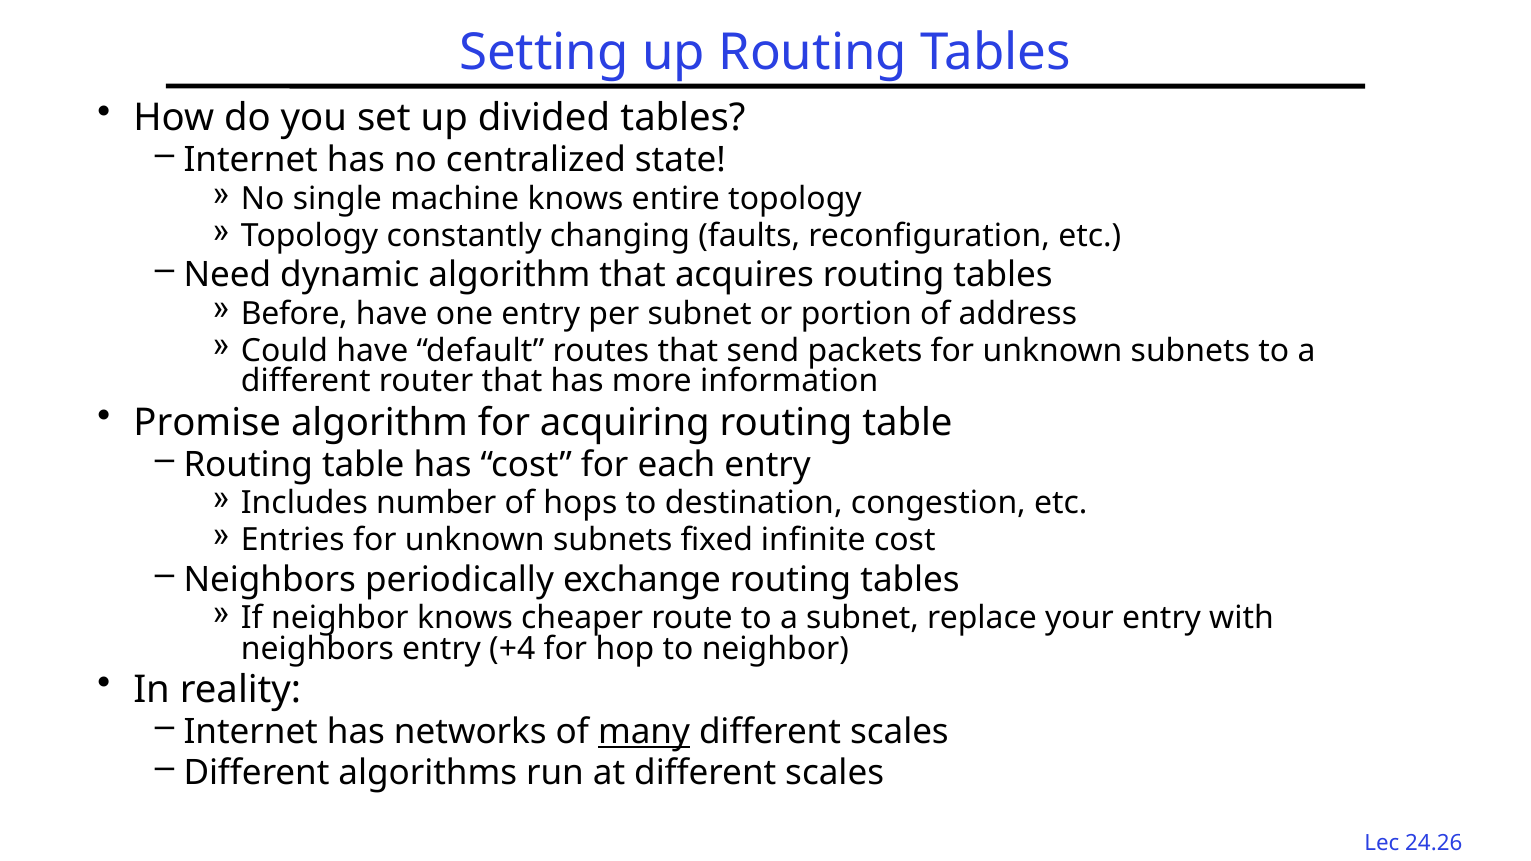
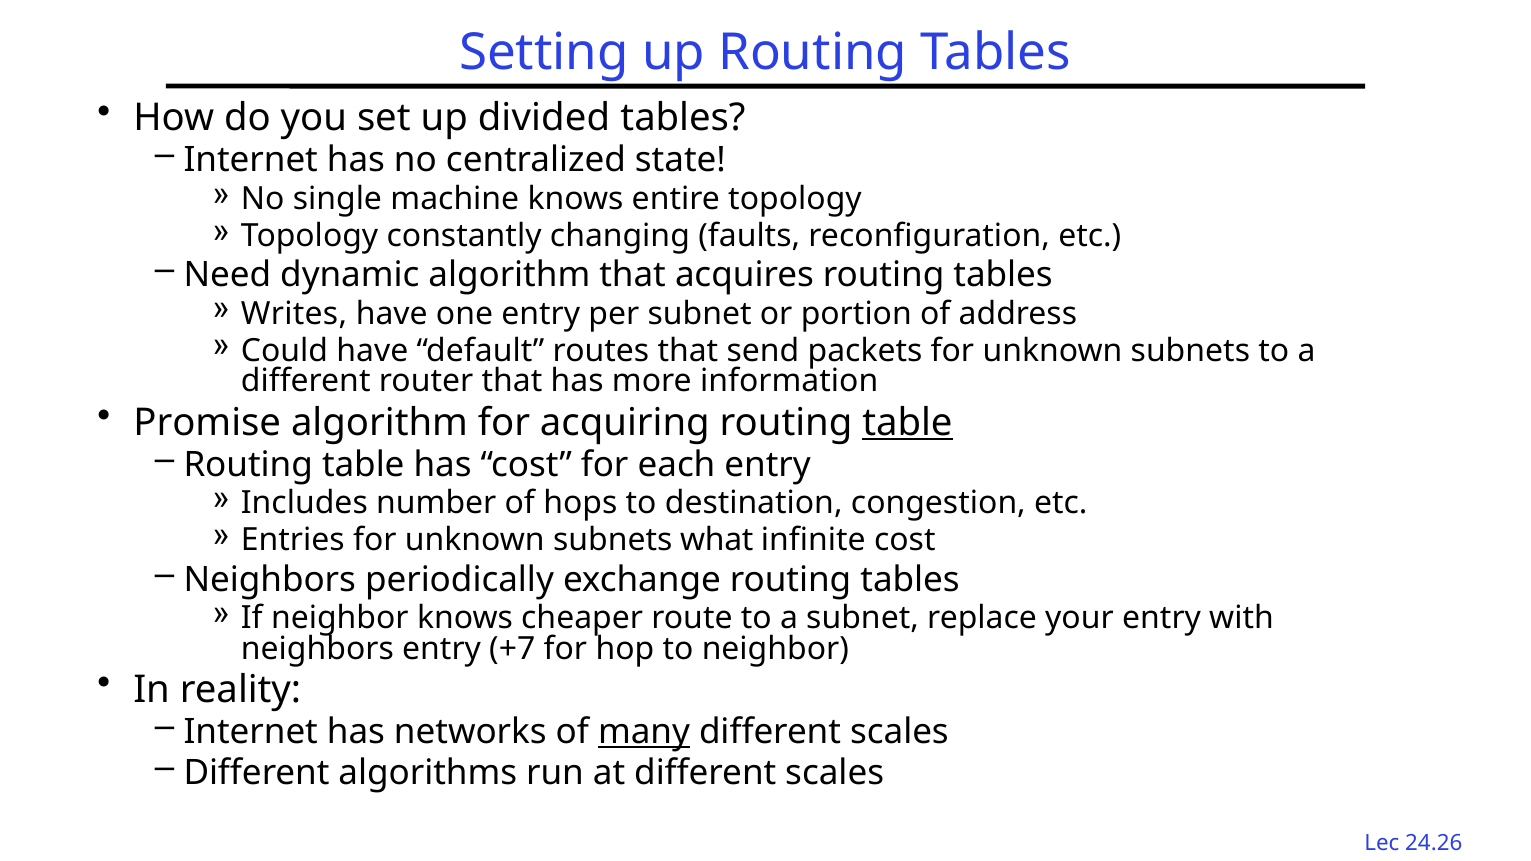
Before: Before -> Writes
table at (907, 423) underline: none -> present
fixed: fixed -> what
+4: +4 -> +7
